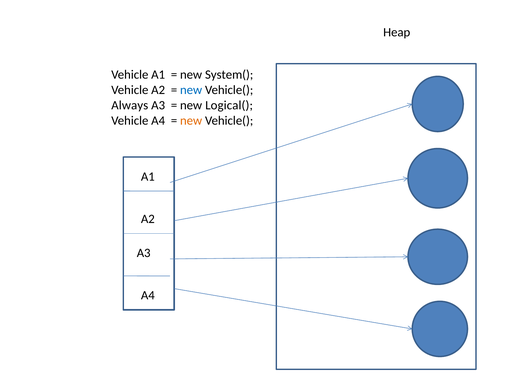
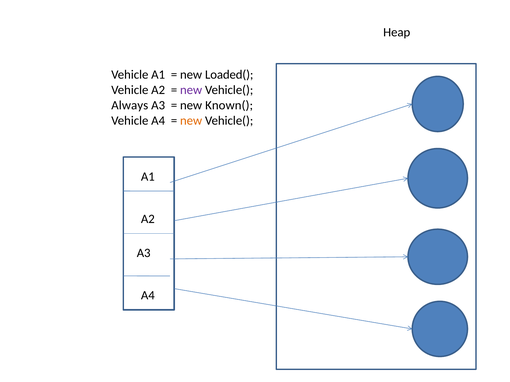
System(: System( -> Loaded(
new at (191, 90) colour: blue -> purple
Logical(: Logical( -> Known(
